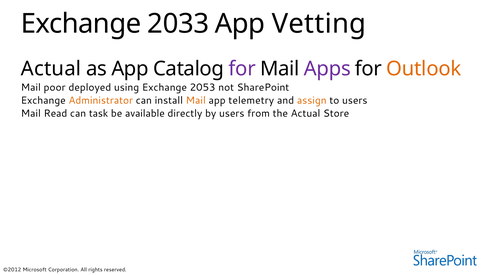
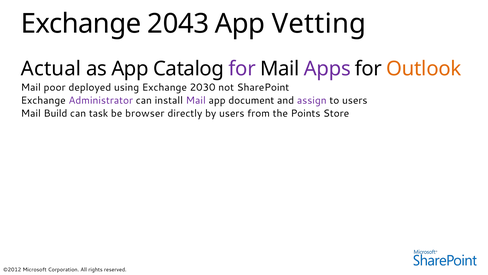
2033: 2033 -> 2043
2053: 2053 -> 2030
Administrator colour: orange -> purple
Mail at (196, 100) colour: orange -> purple
telemetry: telemetry -> document
assign colour: orange -> purple
Read: Read -> Build
available: available -> browser
the Actual: Actual -> Points
